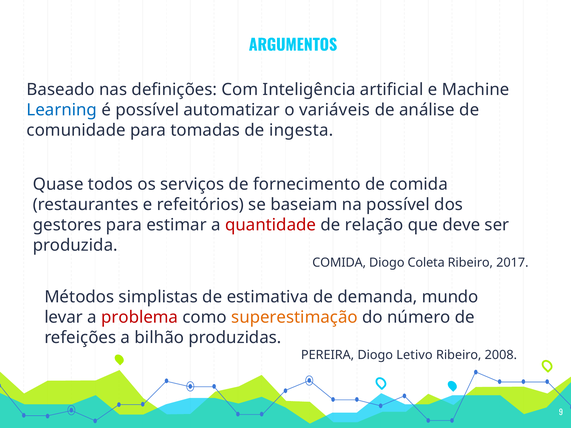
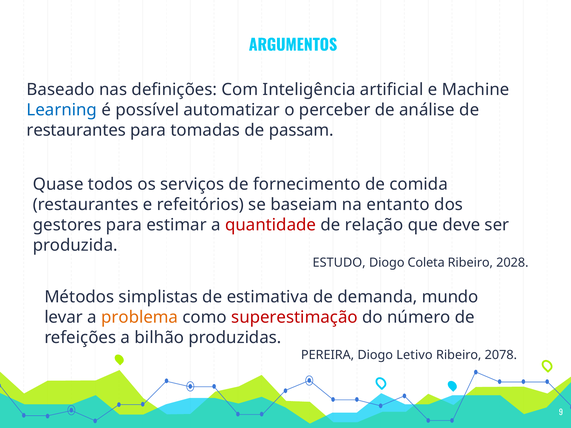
variáveis: variáveis -> perceber
comunidade at (76, 130): comunidade -> restaurantes
ingesta: ingesta -> passam
na possível: possível -> entanto
COMIDA at (339, 263): COMIDA -> ESTUDO
2017: 2017 -> 2028
problema colour: red -> orange
superestimação colour: orange -> red
2008: 2008 -> 2078
